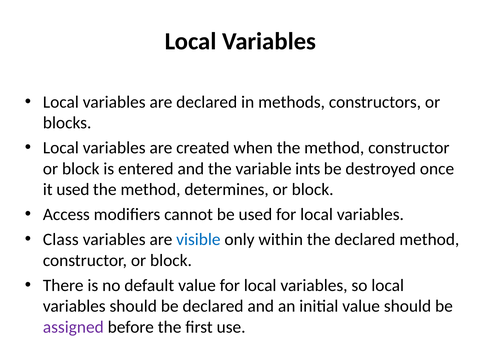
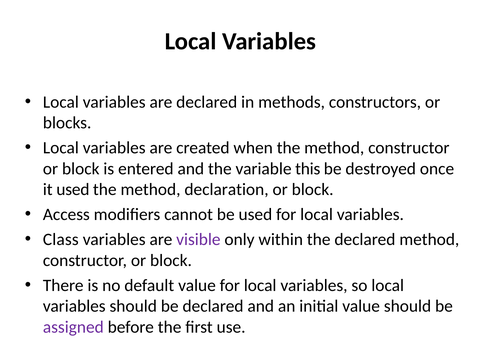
ints: ints -> this
determines: determines -> declaration
visible colour: blue -> purple
